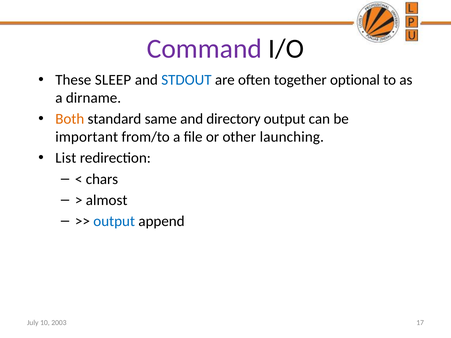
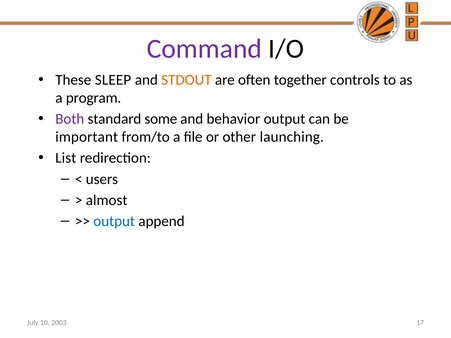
STDOUT colour: blue -> orange
optional: optional -> controls
dirname: dirname -> program
Both colour: orange -> purple
same: same -> some
directory: directory -> behavior
chars: chars -> users
